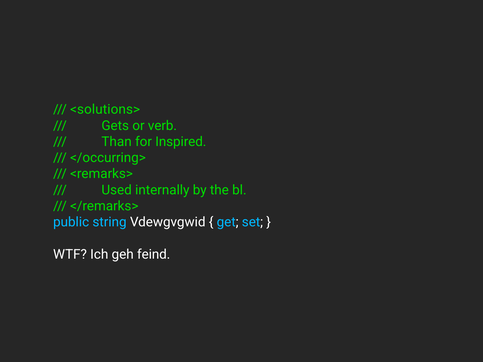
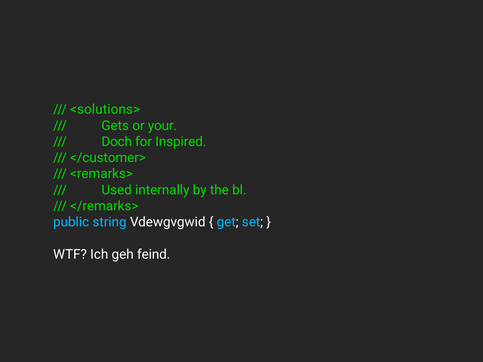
verb: verb -> your
Than: Than -> Doch
</occurring>: </occurring> -> </customer>
